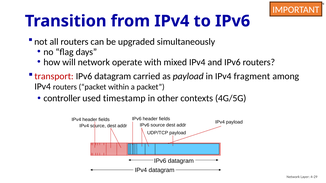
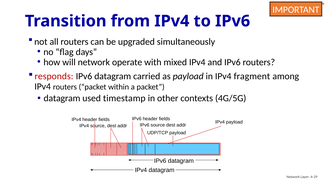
transport: transport -> responds
controller at (62, 98): controller -> datagram
